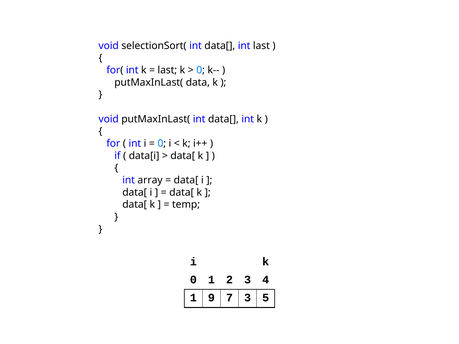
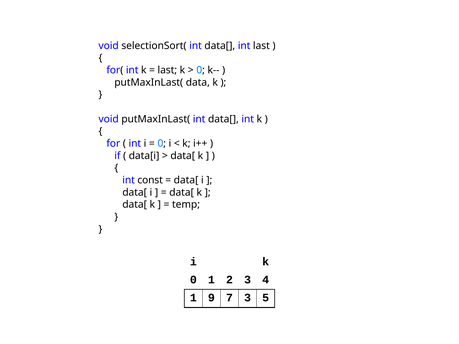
array: array -> const
